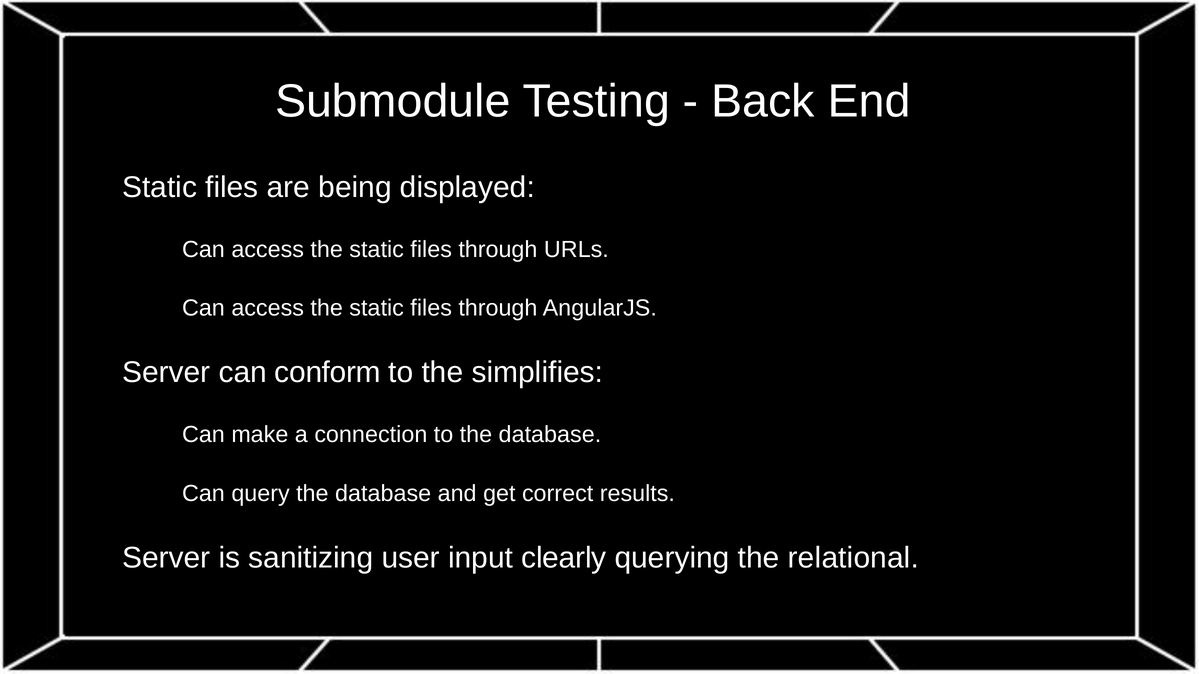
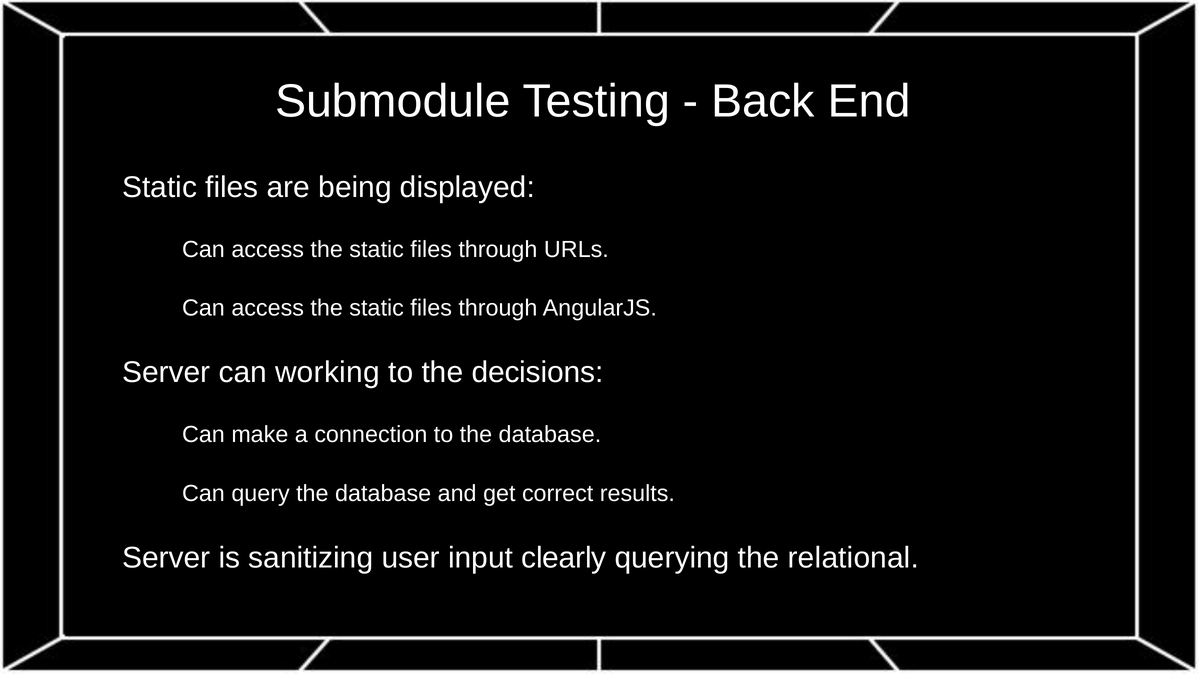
conform: conform -> working
simplifies: simplifies -> decisions
